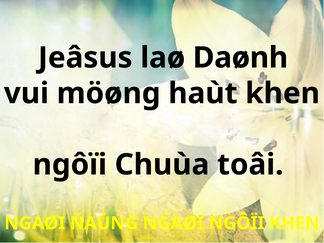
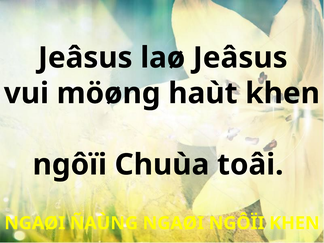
laø Daønh: Daønh -> Jeâsus
